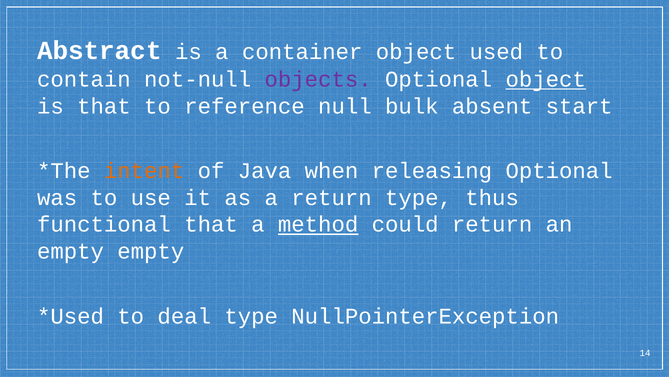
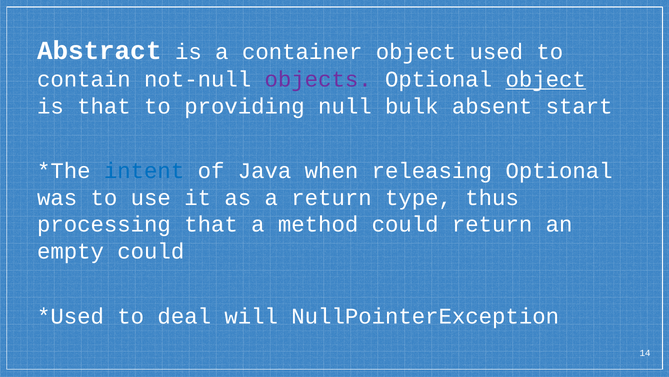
reference: reference -> providing
intent colour: orange -> blue
functional: functional -> processing
method underline: present -> none
empty empty: empty -> could
deal type: type -> will
